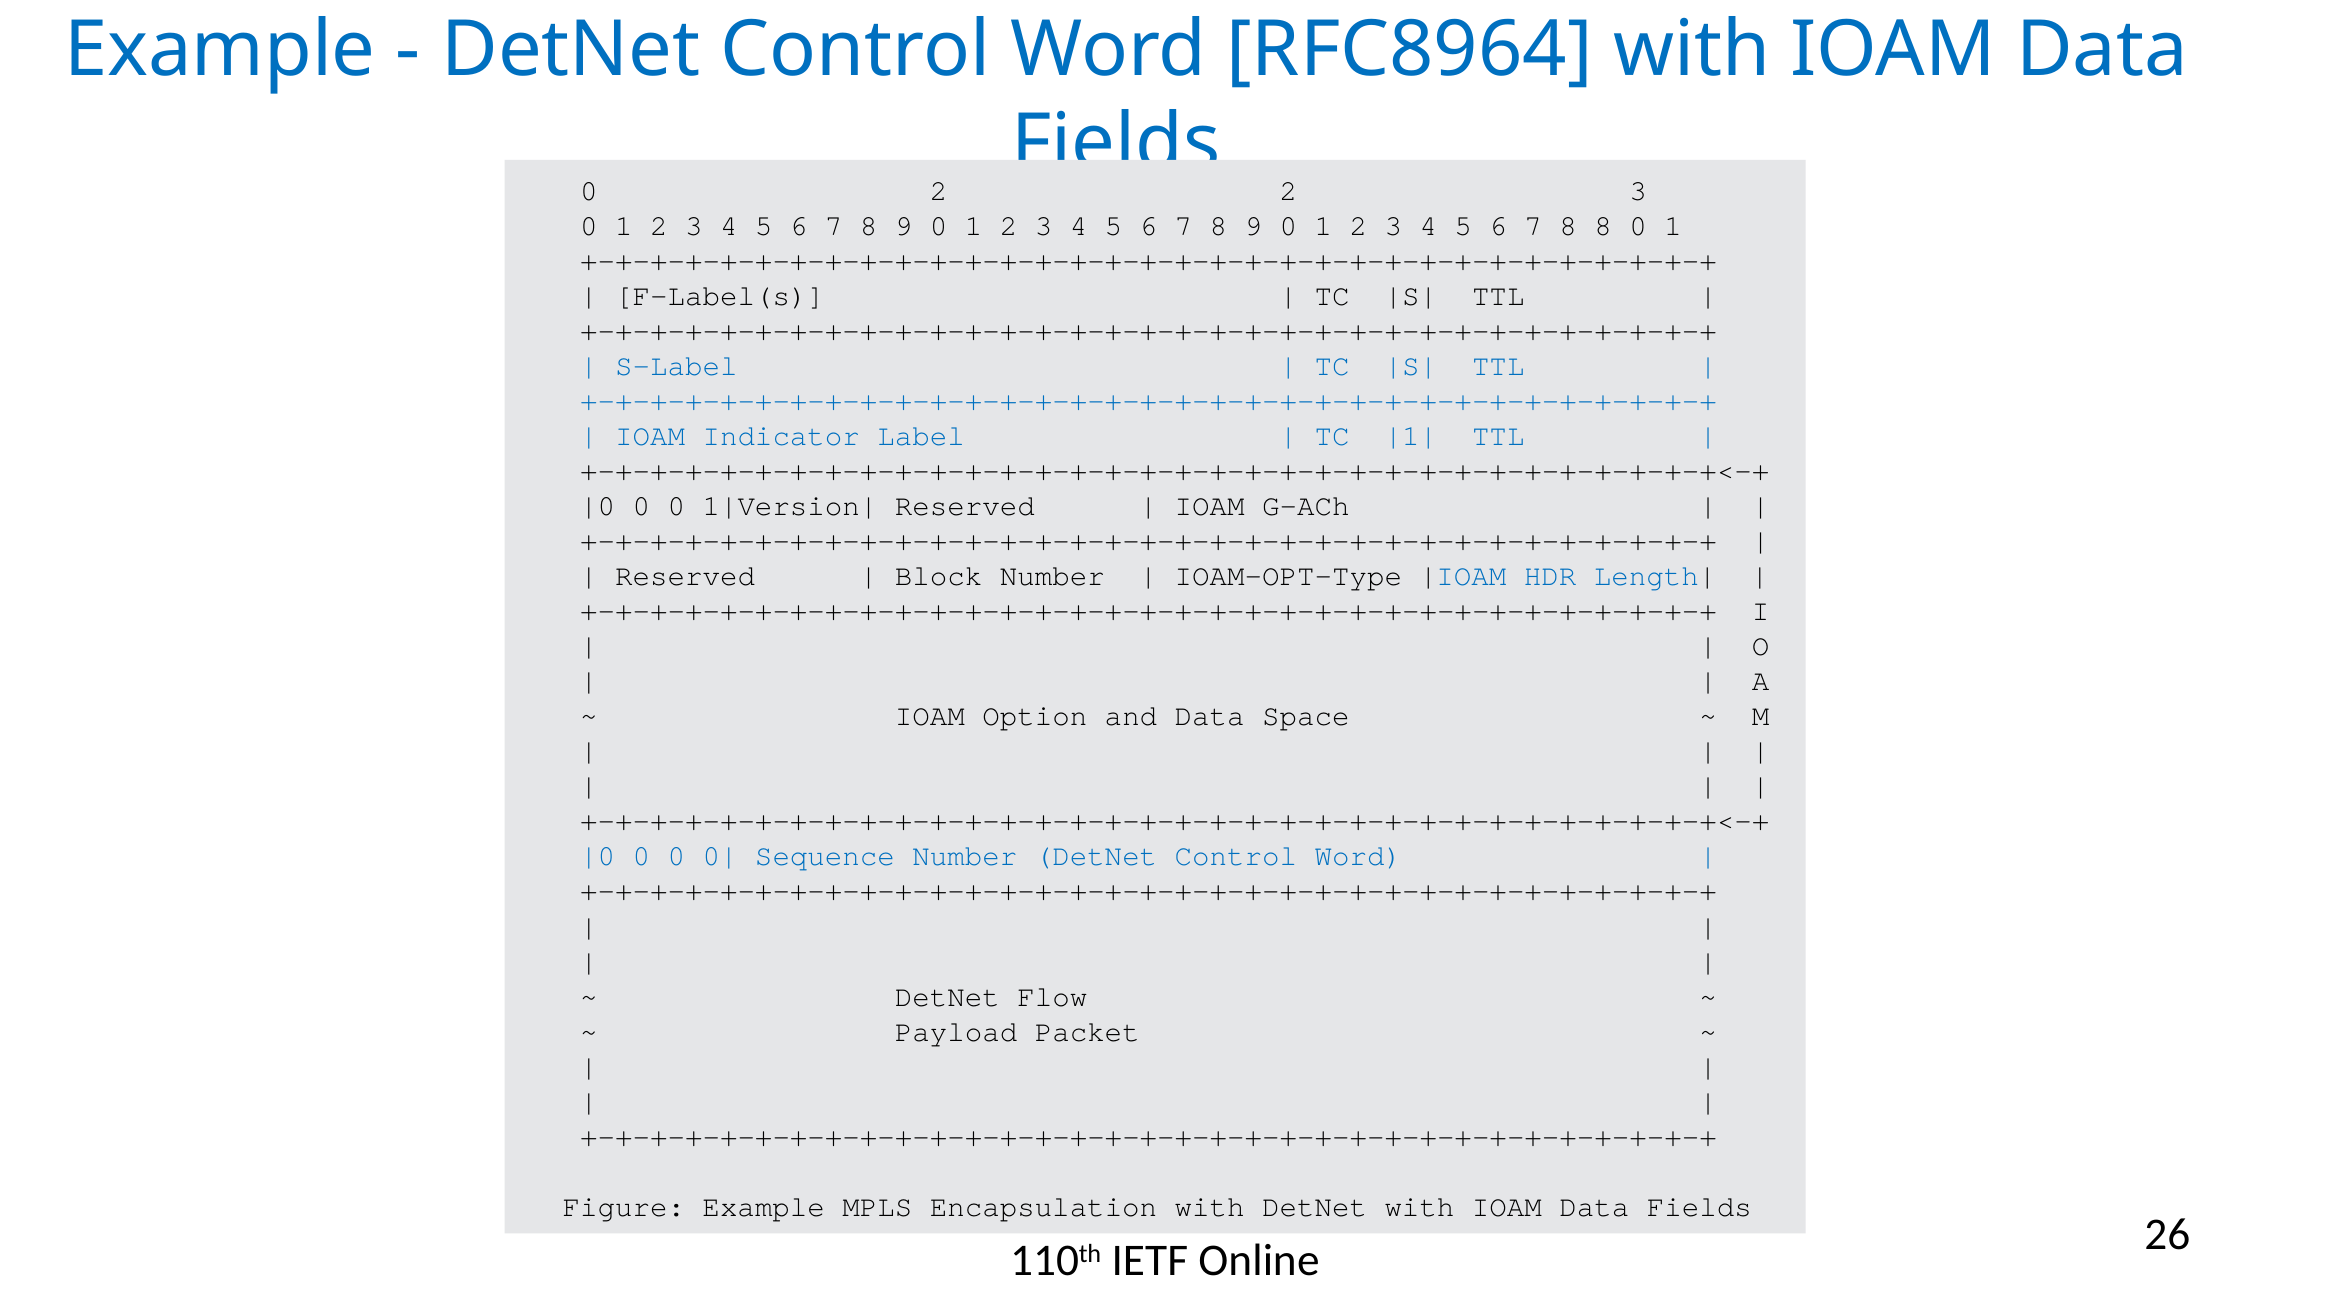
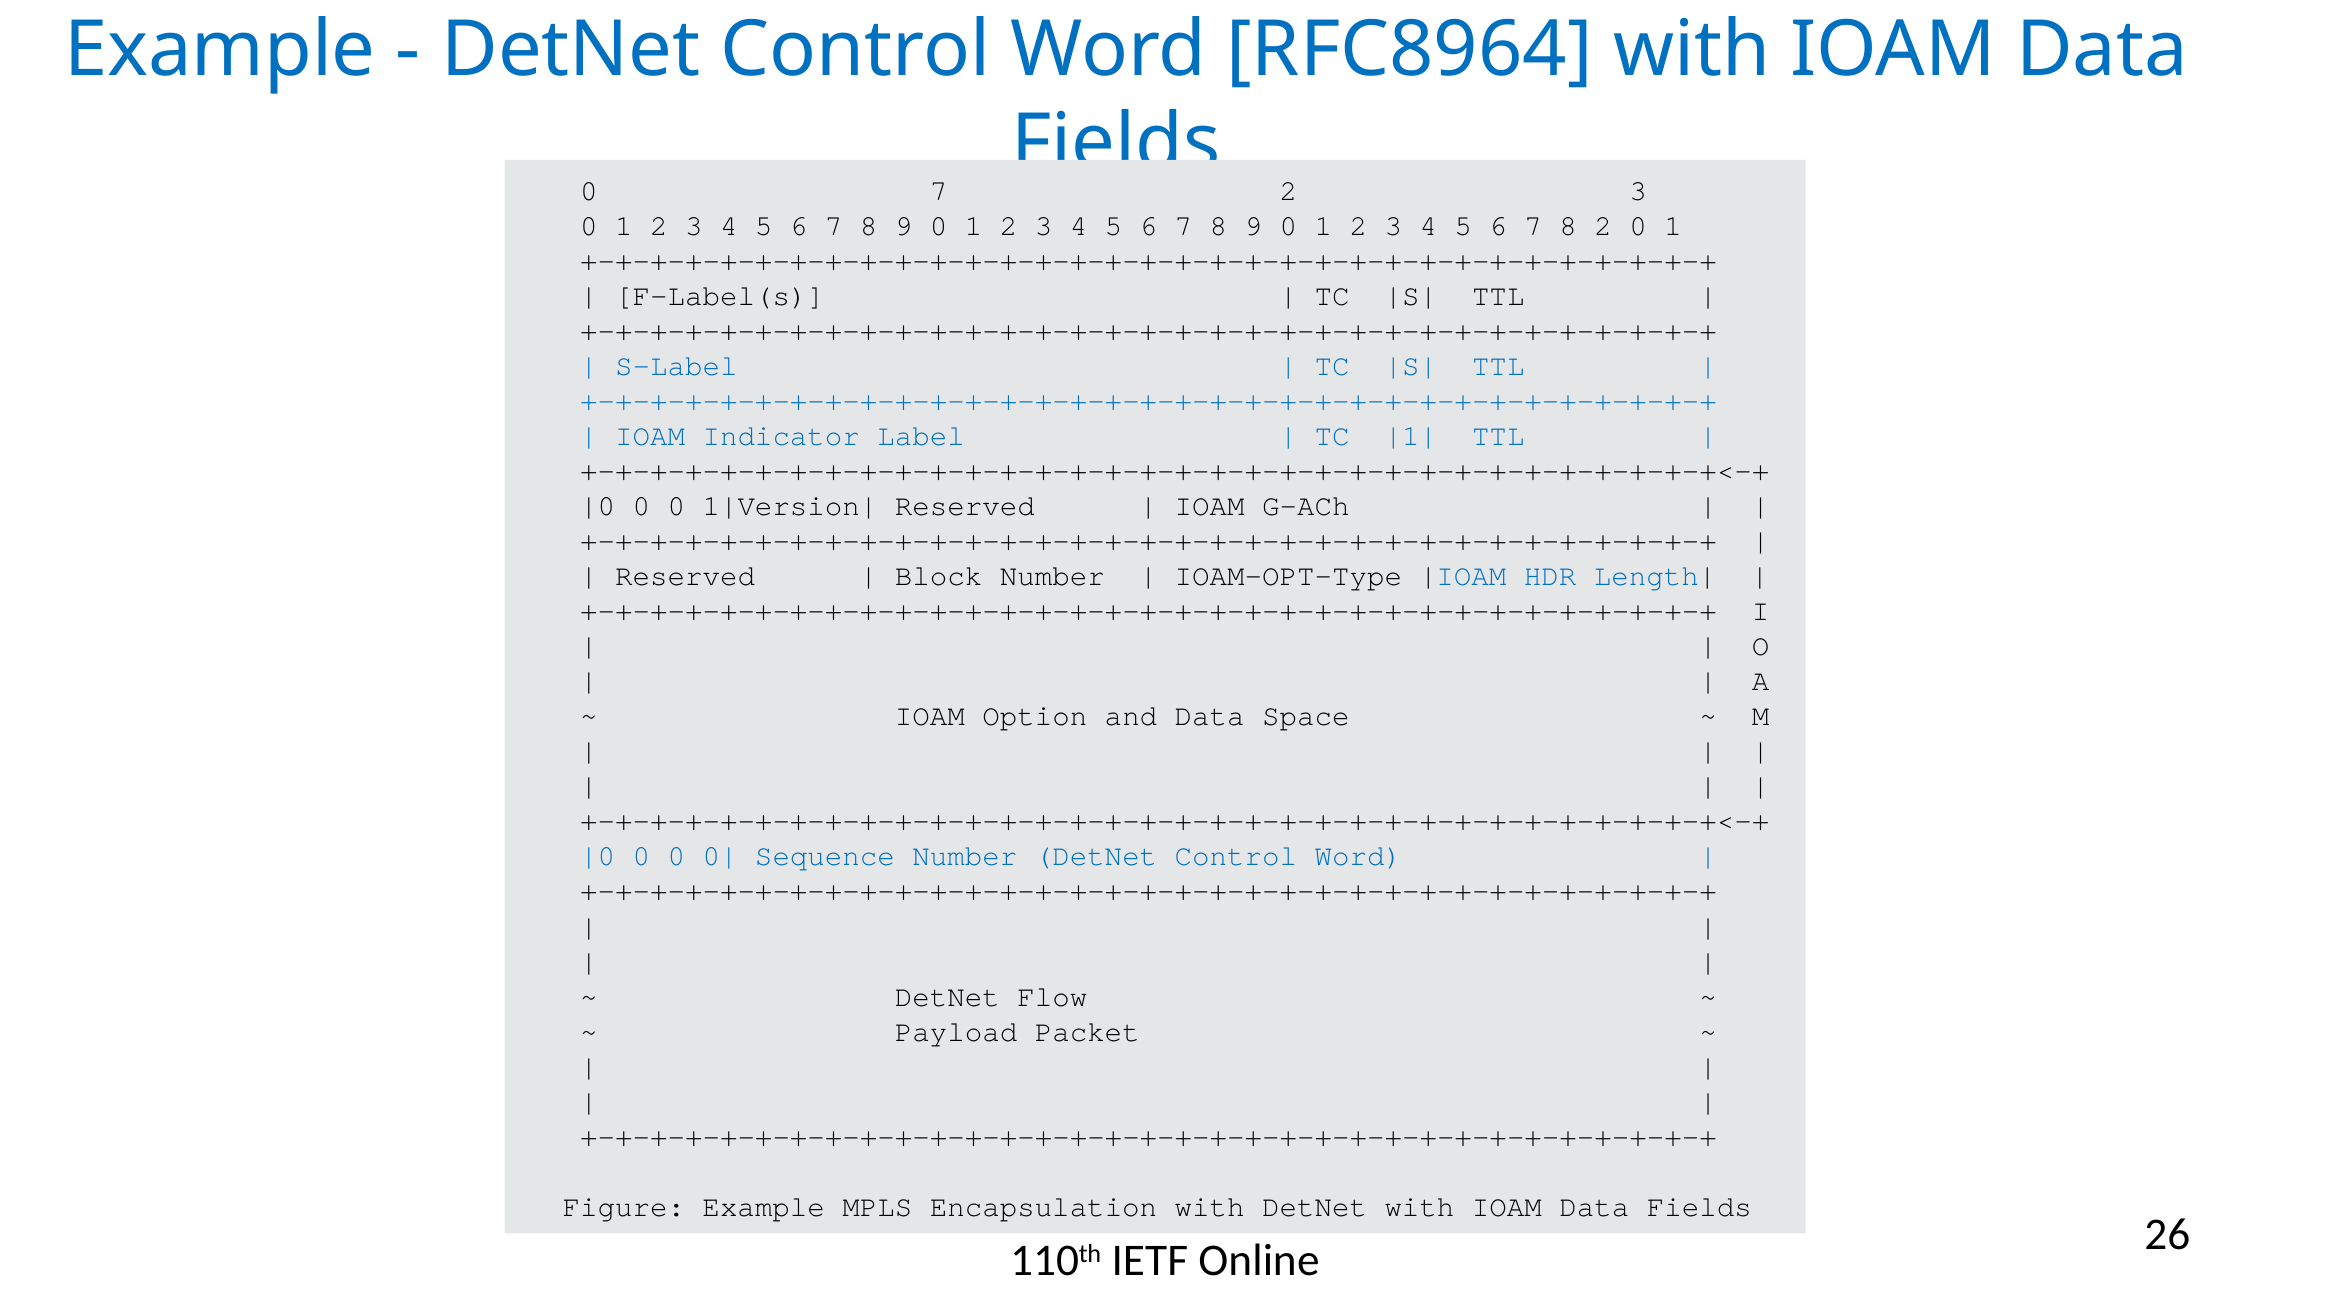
0 2: 2 -> 7
8 8: 8 -> 2
